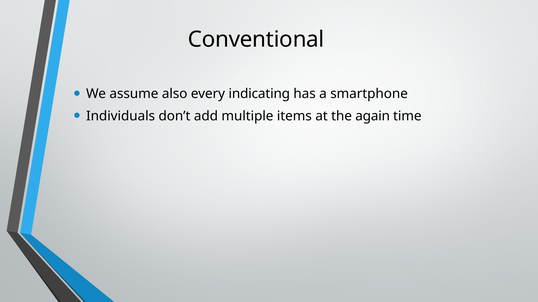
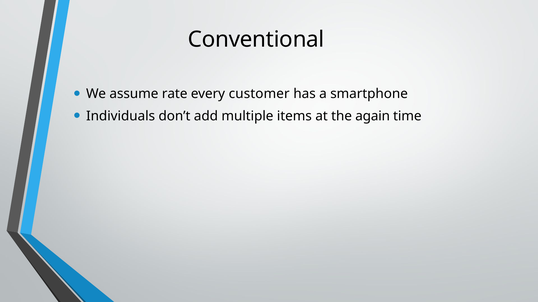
also: also -> rate
indicating: indicating -> customer
